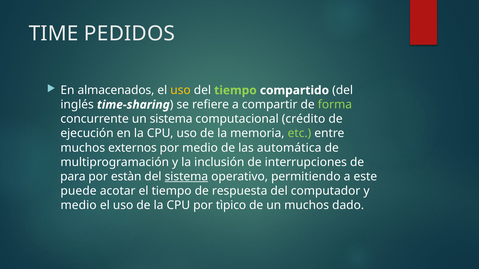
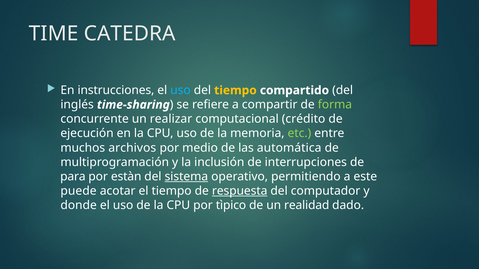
PEDIDOS: PEDIDOS -> CATEDRA
almacenados: almacenados -> instrucciones
uso at (180, 90) colour: yellow -> light blue
tiempo at (235, 90) colour: light green -> yellow
un sistema: sistema -> realizar
externos: externos -> archivos
respuesta underline: none -> present
medio at (79, 205): medio -> donde
un muchos: muchos -> realidad
